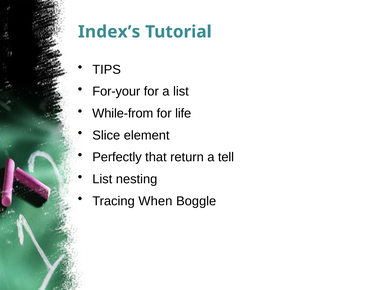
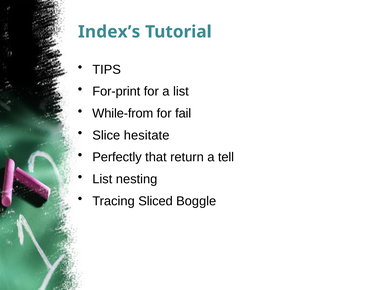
For-your: For-your -> For-print
life: life -> fail
element: element -> hesitate
When: When -> Sliced
